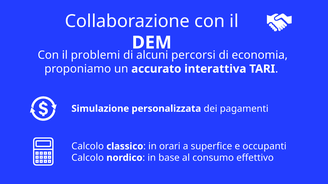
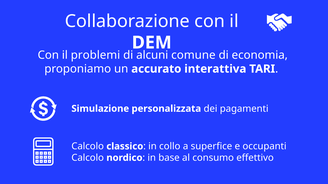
percorsi: percorsi -> comune
orari: orari -> collo
